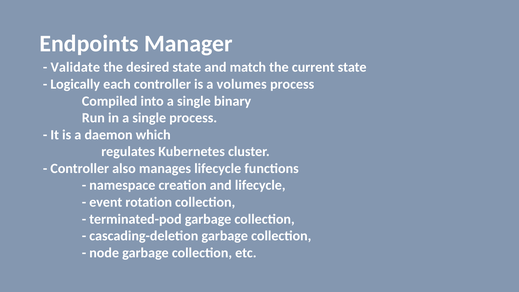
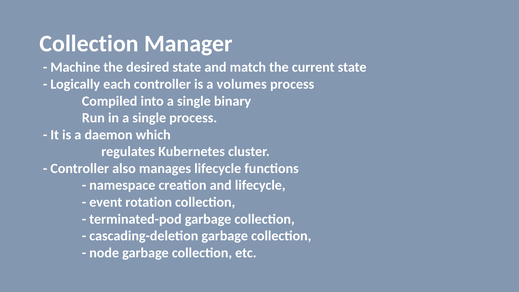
Endpoints at (89, 44): Endpoints -> Collection
Validate: Validate -> Machine
